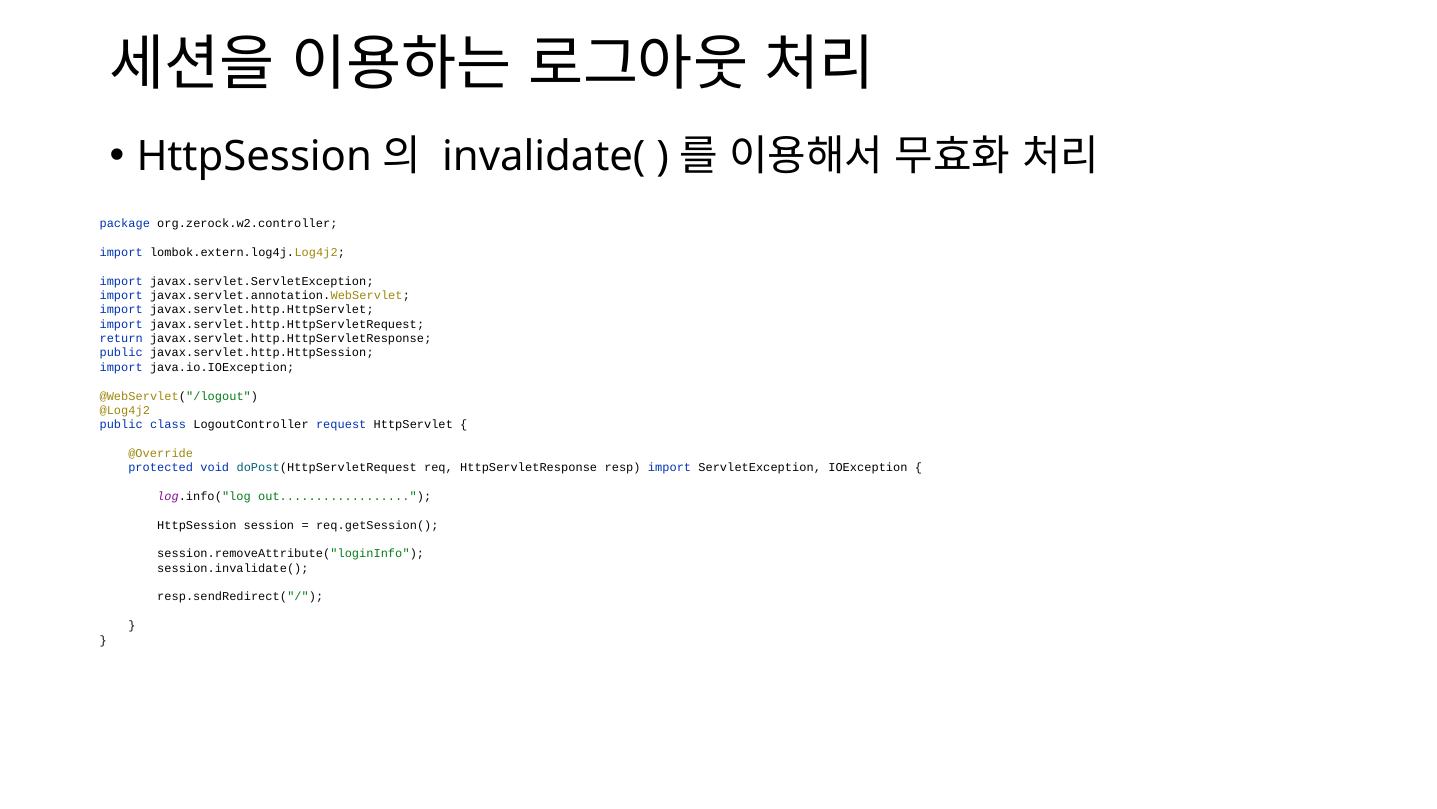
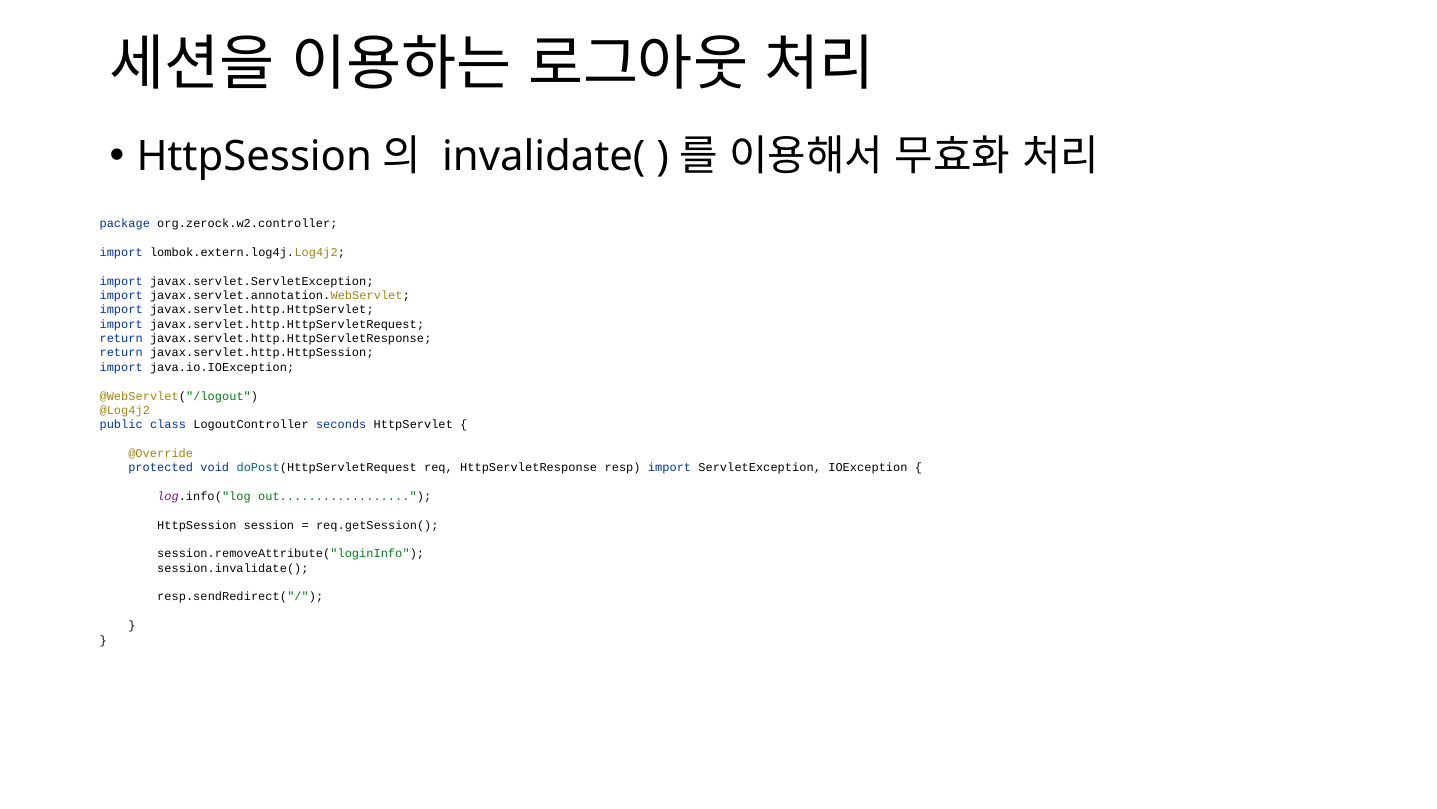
public at (121, 353): public -> return
request: request -> seconds
